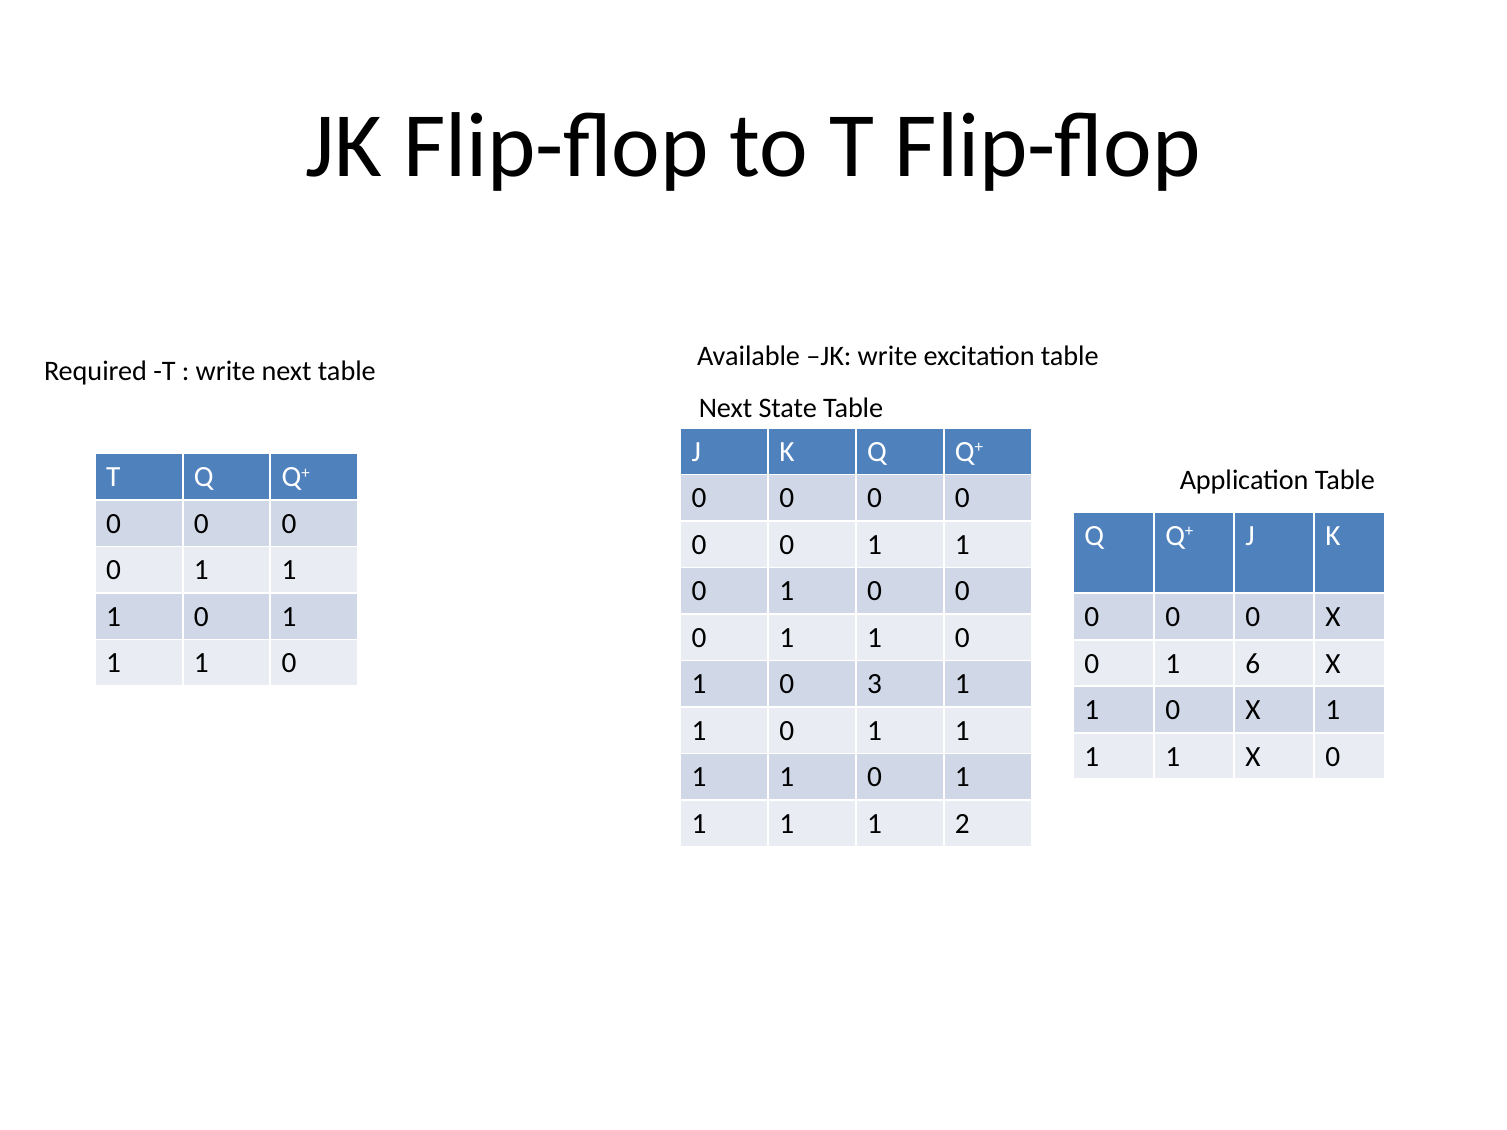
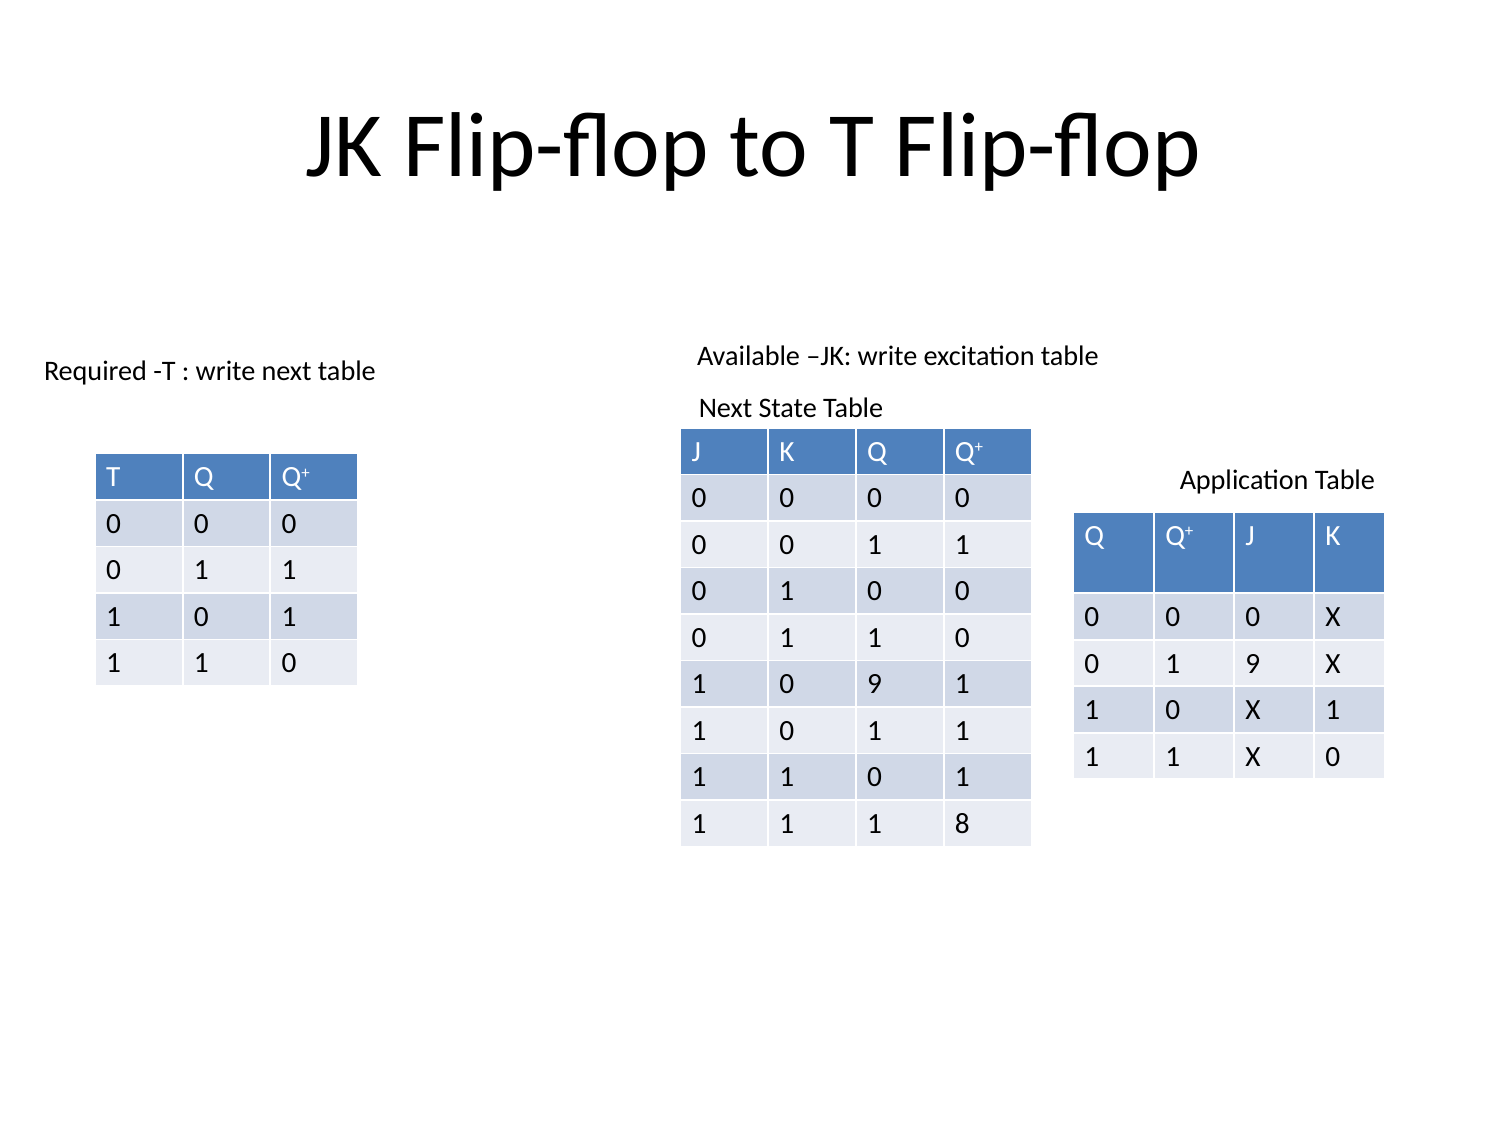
1 6: 6 -> 9
0 3: 3 -> 9
2: 2 -> 8
